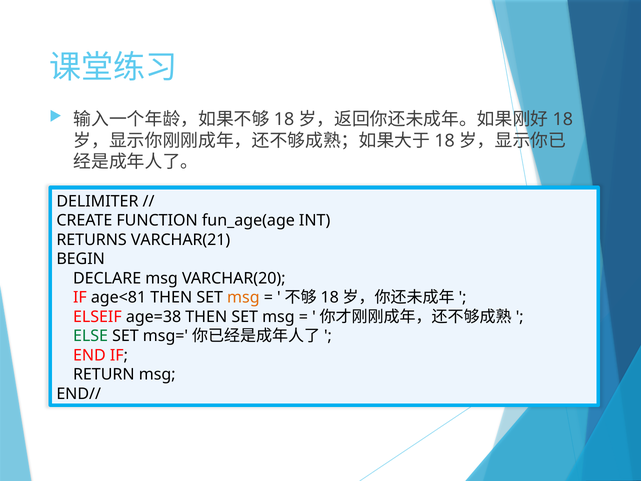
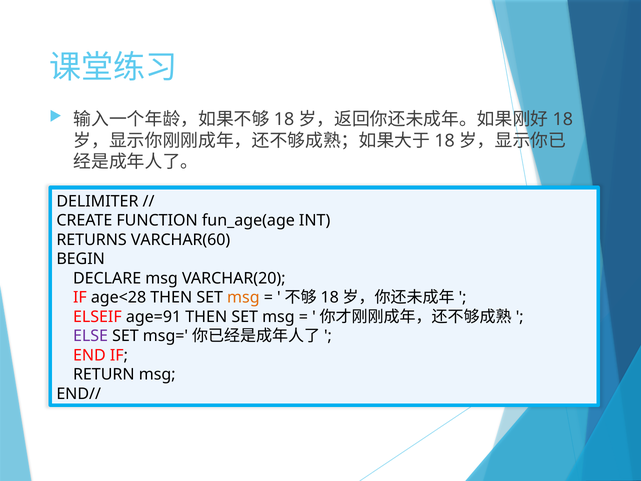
VARCHAR(21: VARCHAR(21 -> VARCHAR(60
age<81: age<81 -> age<28
age=38: age=38 -> age=91
ELSE colour: green -> purple
